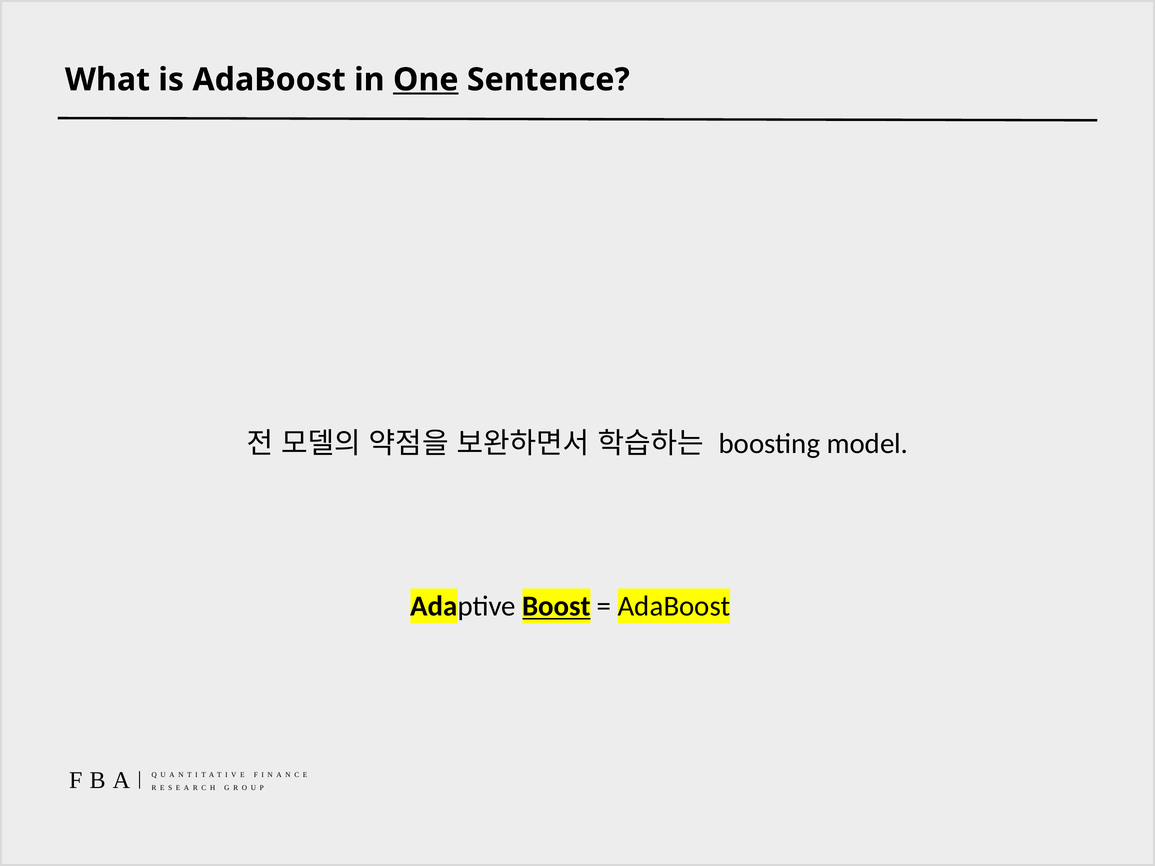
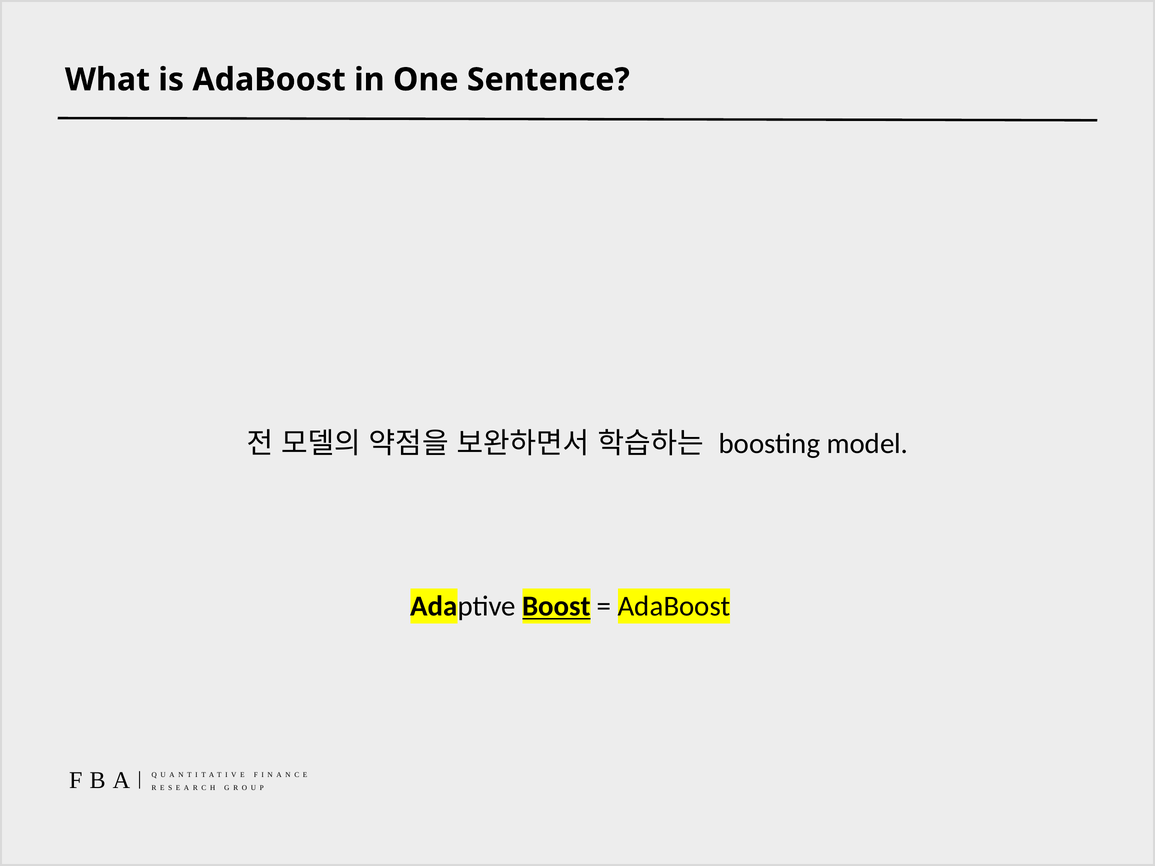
One underline: present -> none
